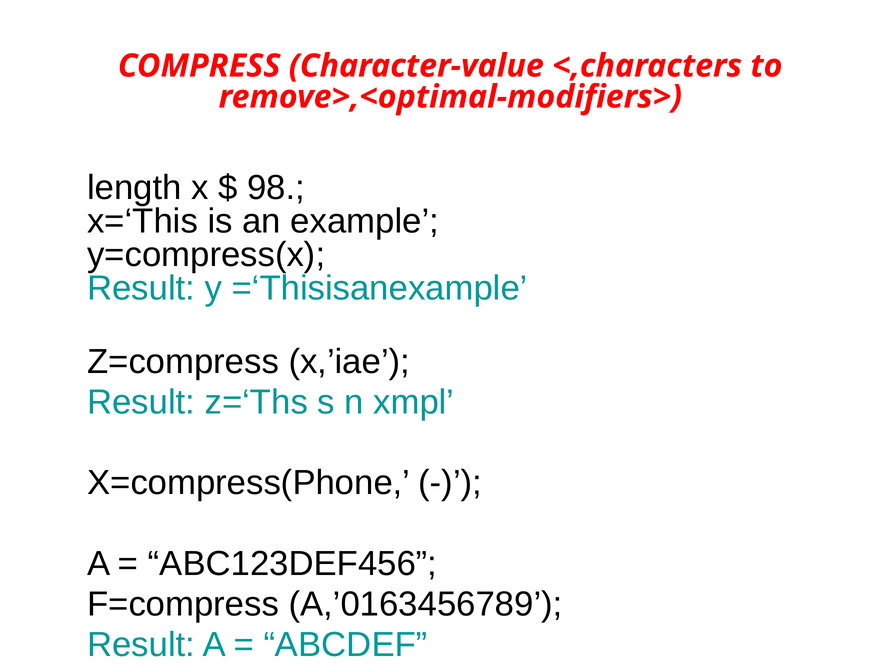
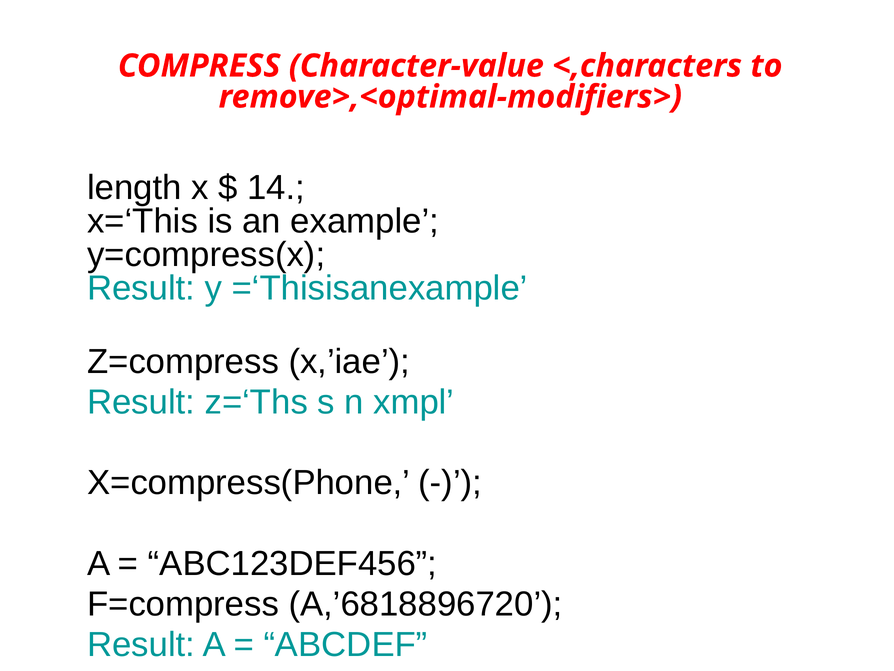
98: 98 -> 14
A,’0163456789: A,’0163456789 -> A,’6818896720
